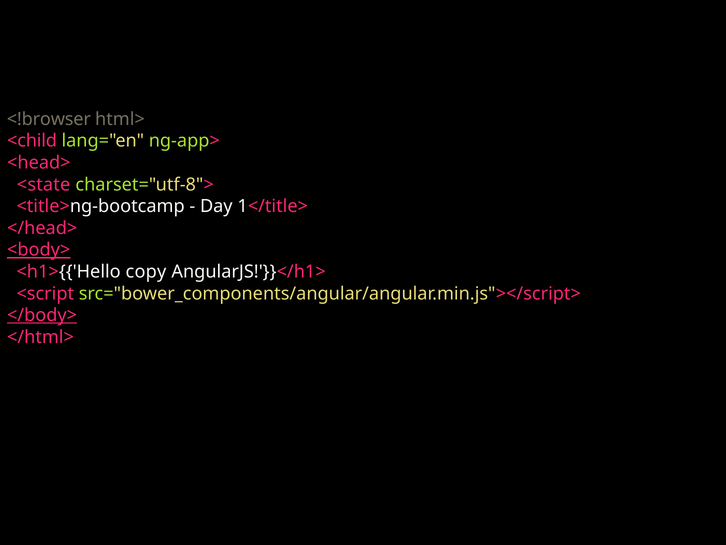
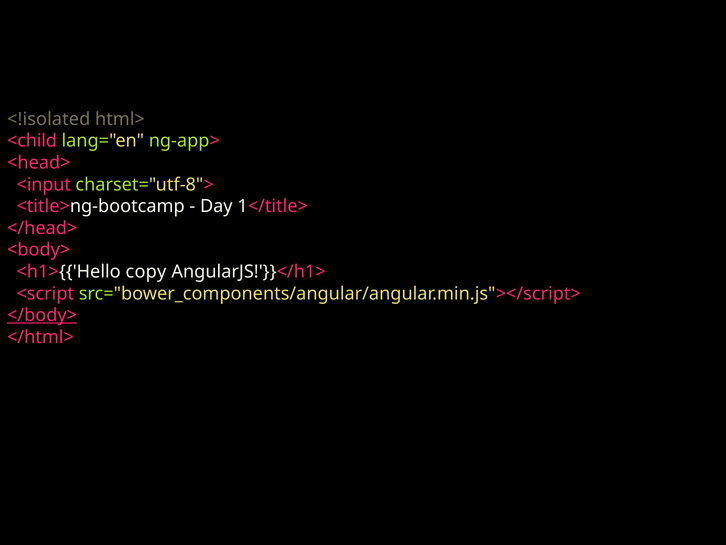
<!browser: <!browser -> <!isolated
<state: <state -> <input
<body> underline: present -> none
